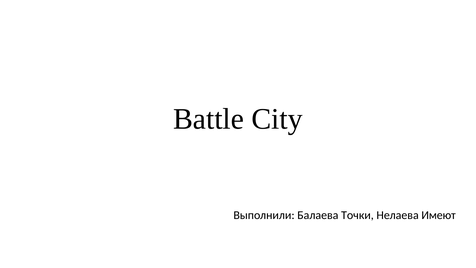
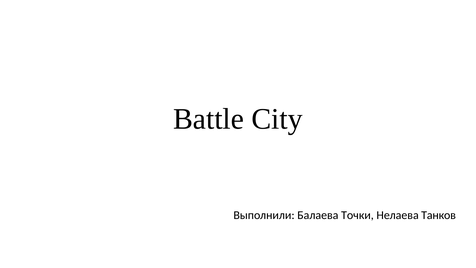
Имеют: Имеют -> Танков
